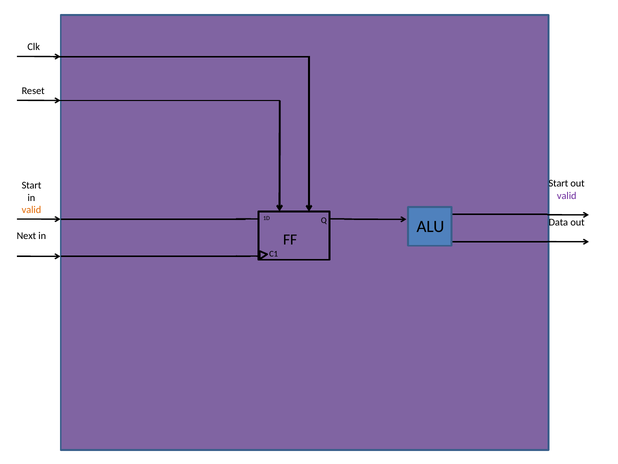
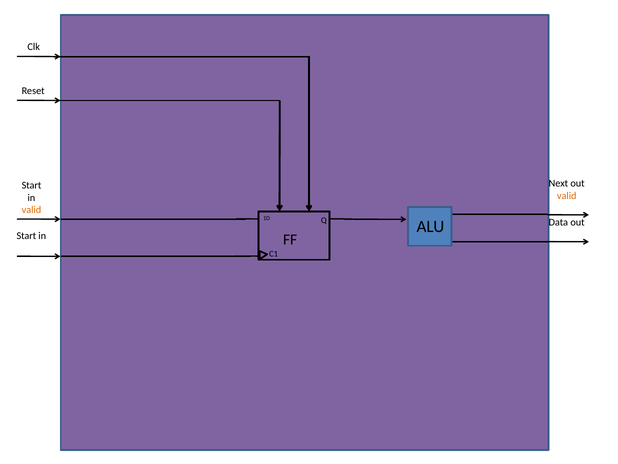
Start at (558, 183): Start -> Next
valid at (567, 196) colour: purple -> orange
Next at (26, 236): Next -> Start
